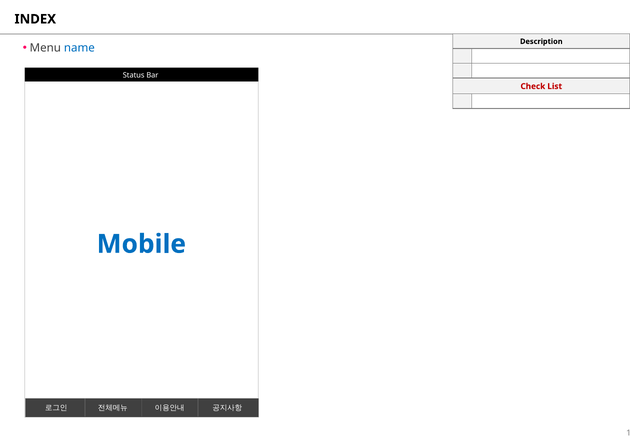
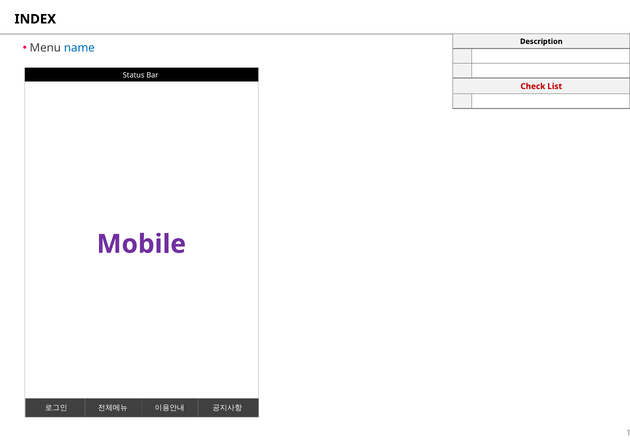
Mobile colour: blue -> purple
